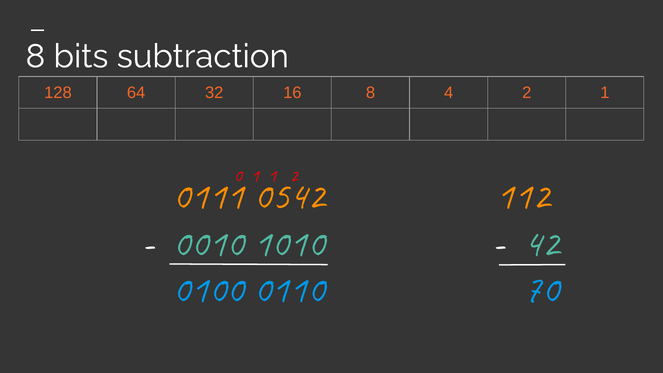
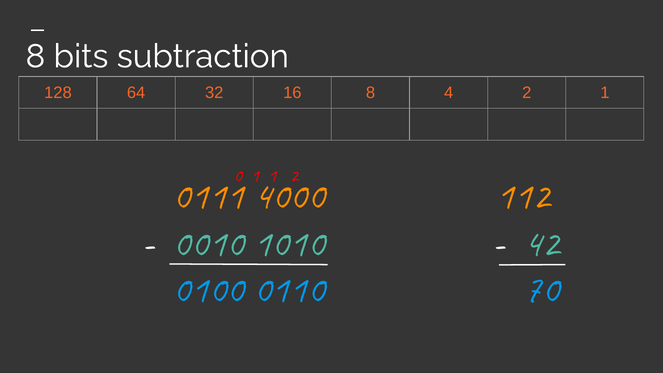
0542: 0542 -> 4000
